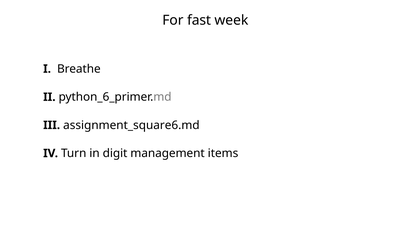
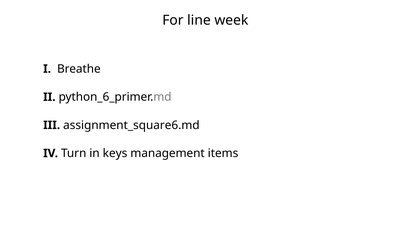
fast: fast -> line
digit: digit -> keys
